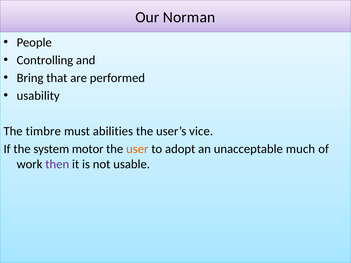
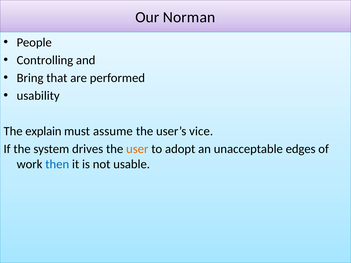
timbre: timbre -> explain
abilities: abilities -> assume
motor: motor -> drives
much: much -> edges
then colour: purple -> blue
